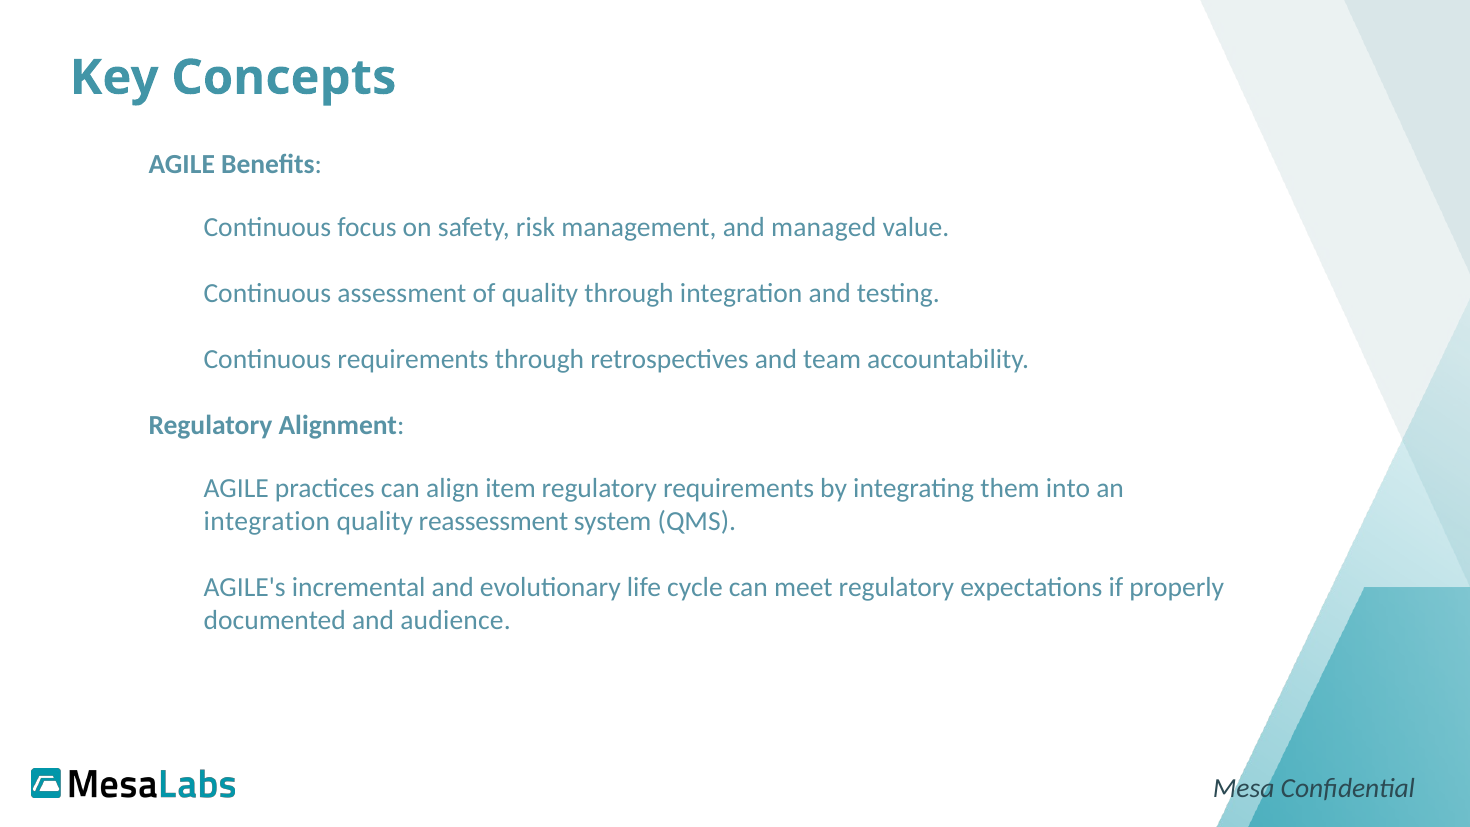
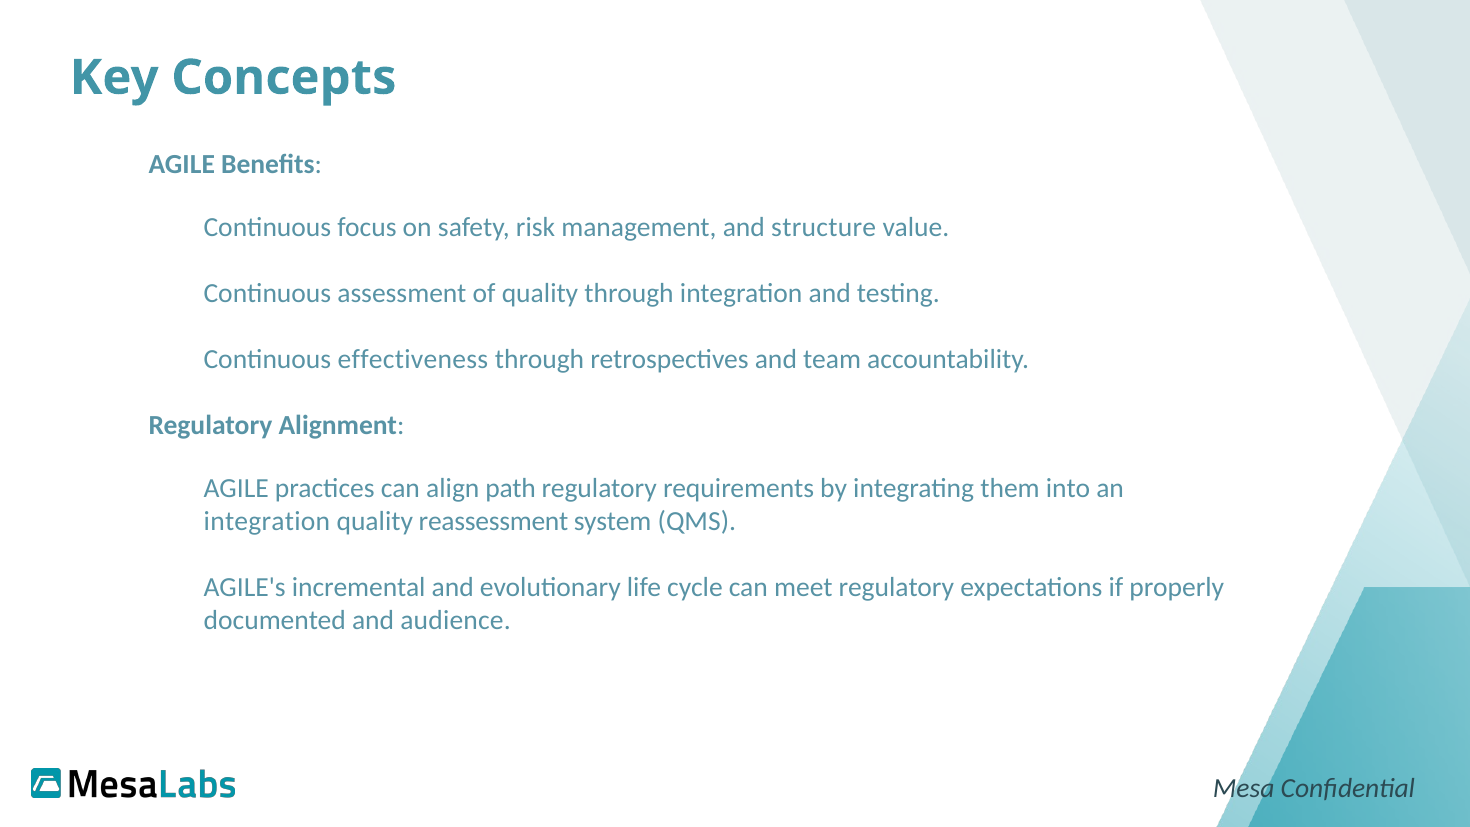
managed: managed -> structure
Continuous requirements: requirements -> effectiveness
item: item -> path
